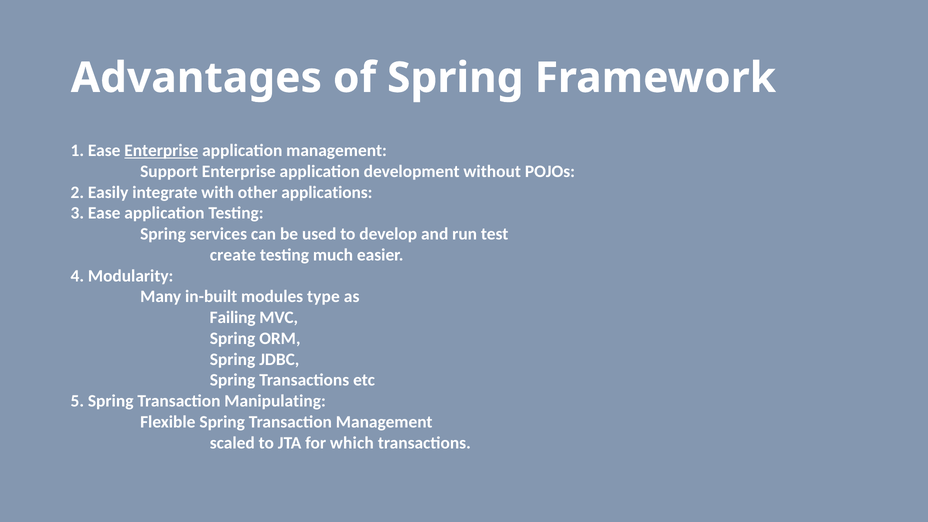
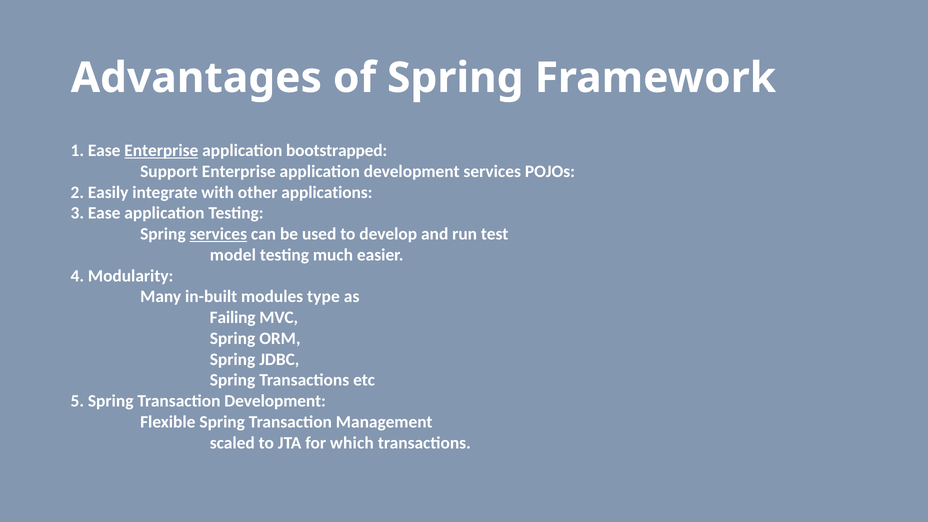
application management: management -> bootstrapped
development without: without -> services
services at (218, 234) underline: none -> present
create: create -> model
Transaction Manipulating: Manipulating -> Development
